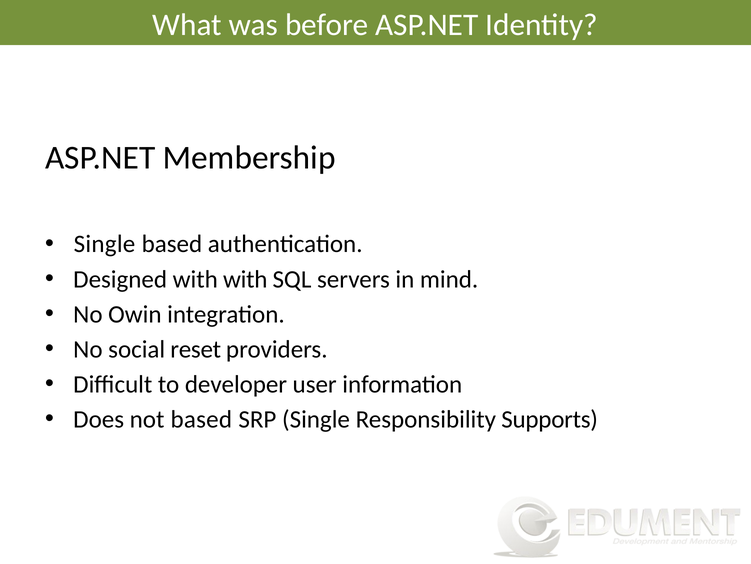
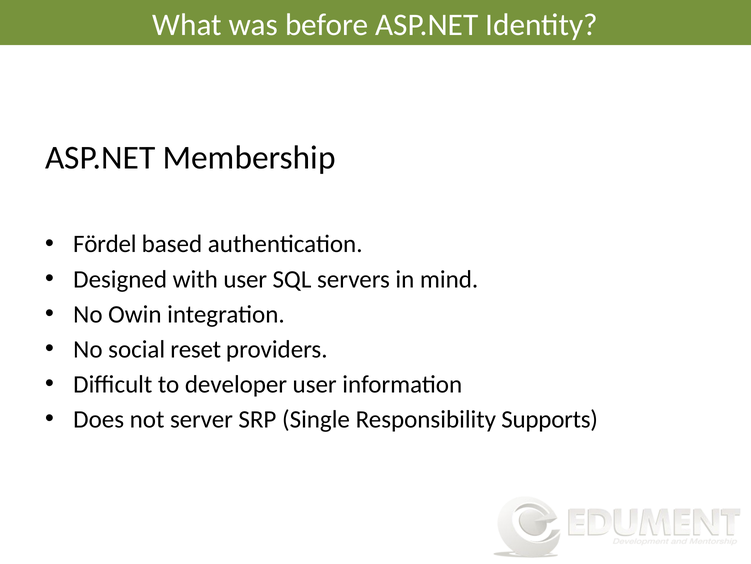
Single at (105, 244): Single -> Fördel
with with: with -> user
not based: based -> server
